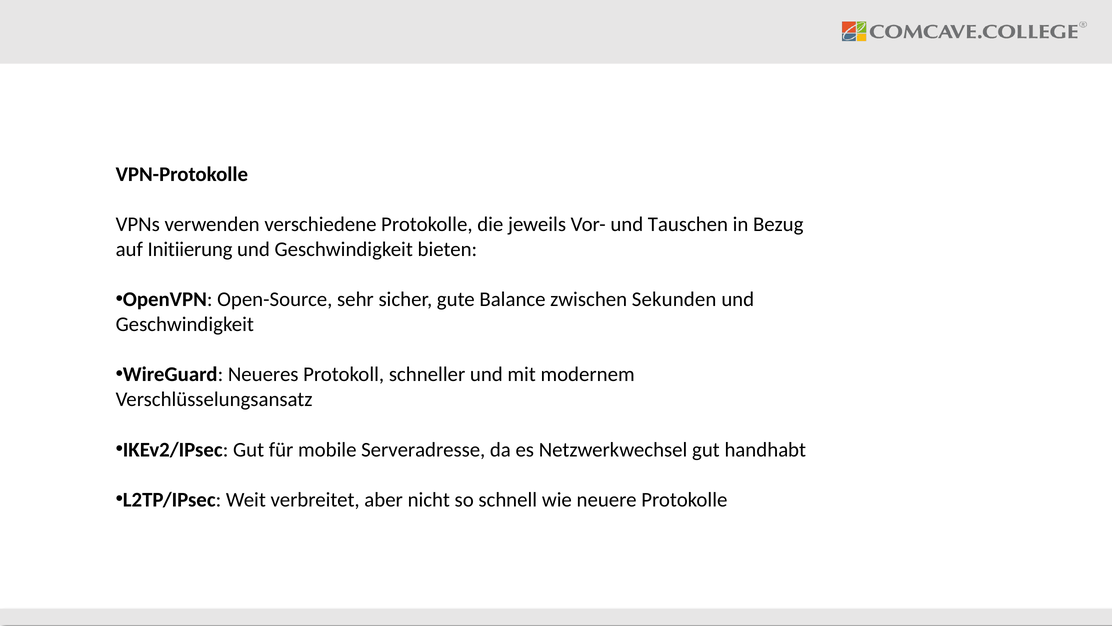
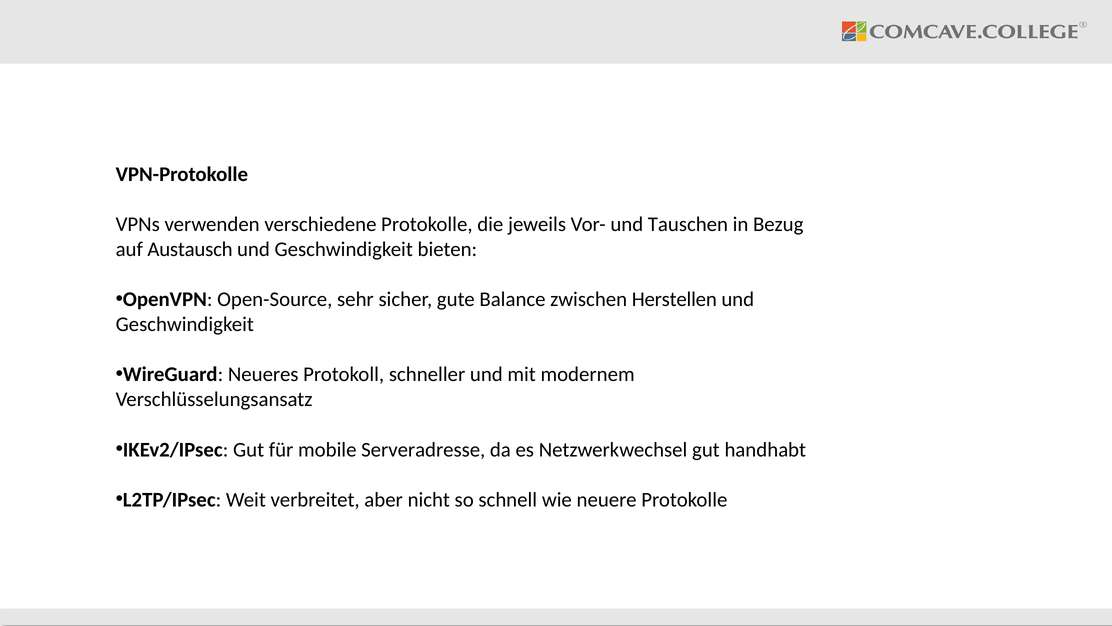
Initiierung: Initiierung -> Austausch
Sekunden: Sekunden -> Herstellen
